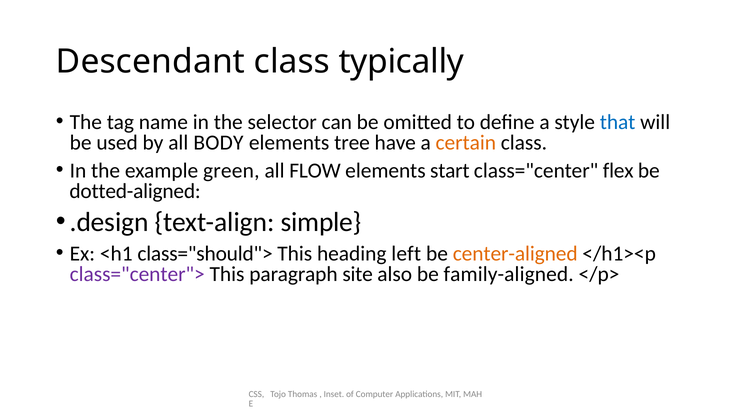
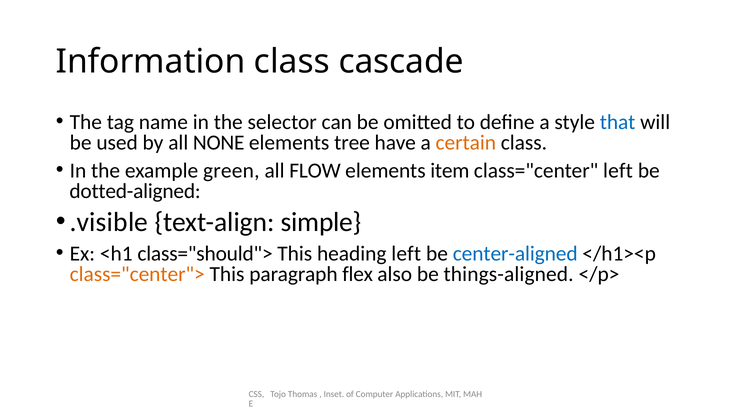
Descendant: Descendant -> Information
typically: typically -> cascade
BODY: BODY -> NONE
start: start -> item
class="center flex: flex -> left
.design: .design -> .visible
center-aligned colour: orange -> blue
class="center"> colour: purple -> orange
site: site -> flex
family-aligned: family-aligned -> things-aligned
